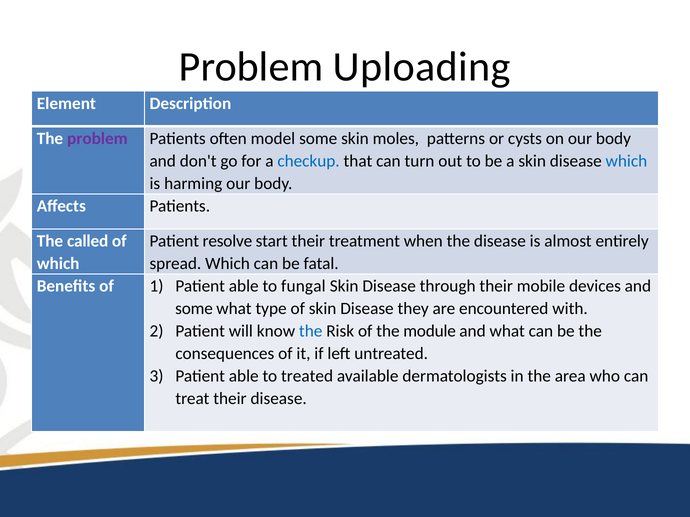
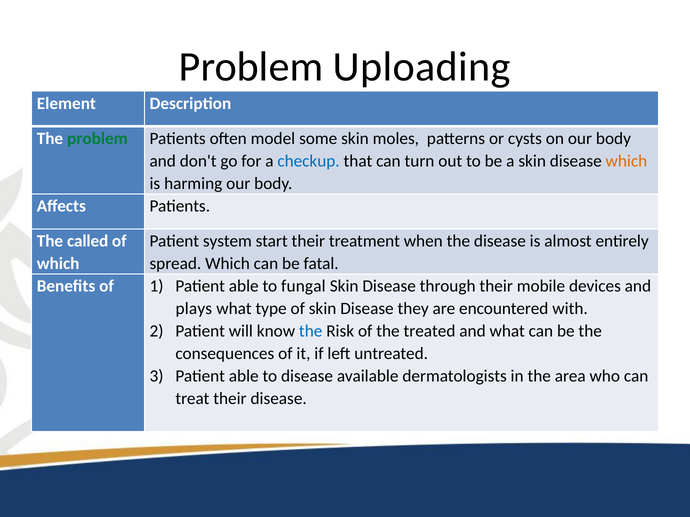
problem at (97, 139) colour: purple -> green
which at (626, 161) colour: blue -> orange
resolve: resolve -> system
some at (194, 309): some -> plays
module: module -> treated
to treated: treated -> disease
